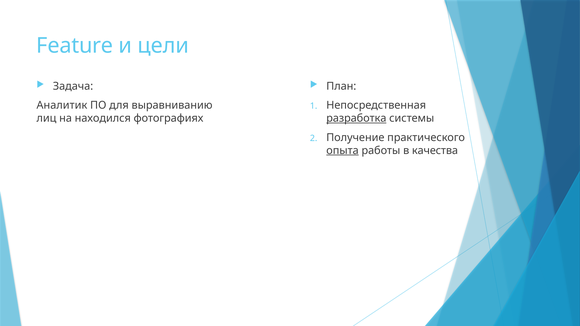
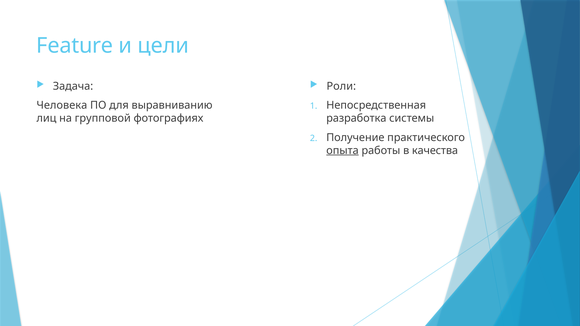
План: План -> Роли
Аналитик: Аналитик -> Человека
находился: находился -> групповой
разработка underline: present -> none
